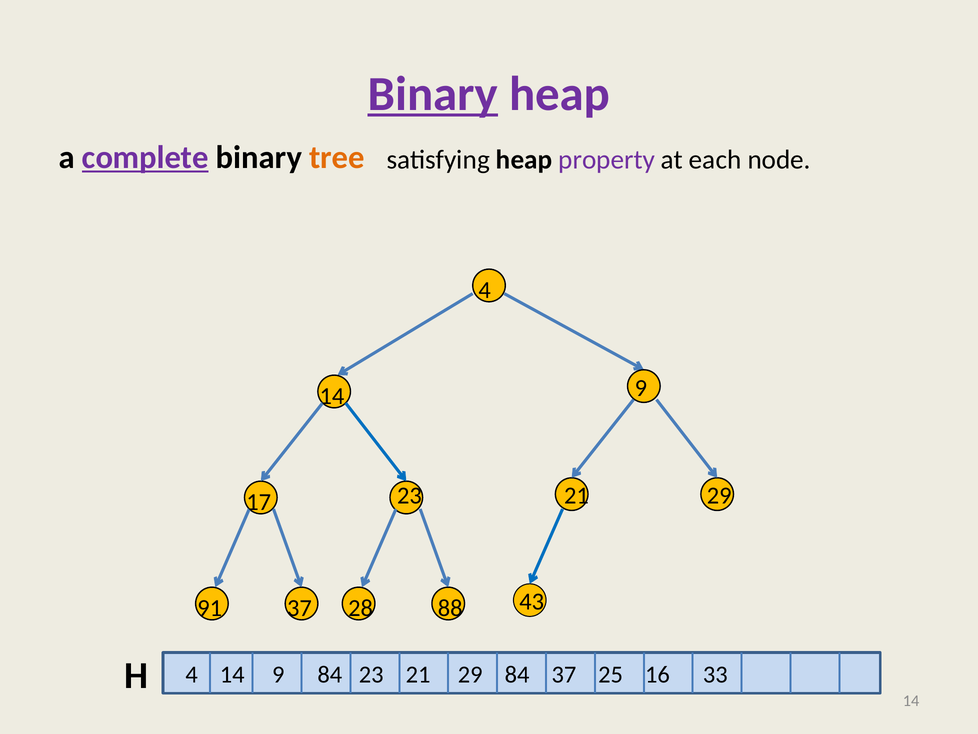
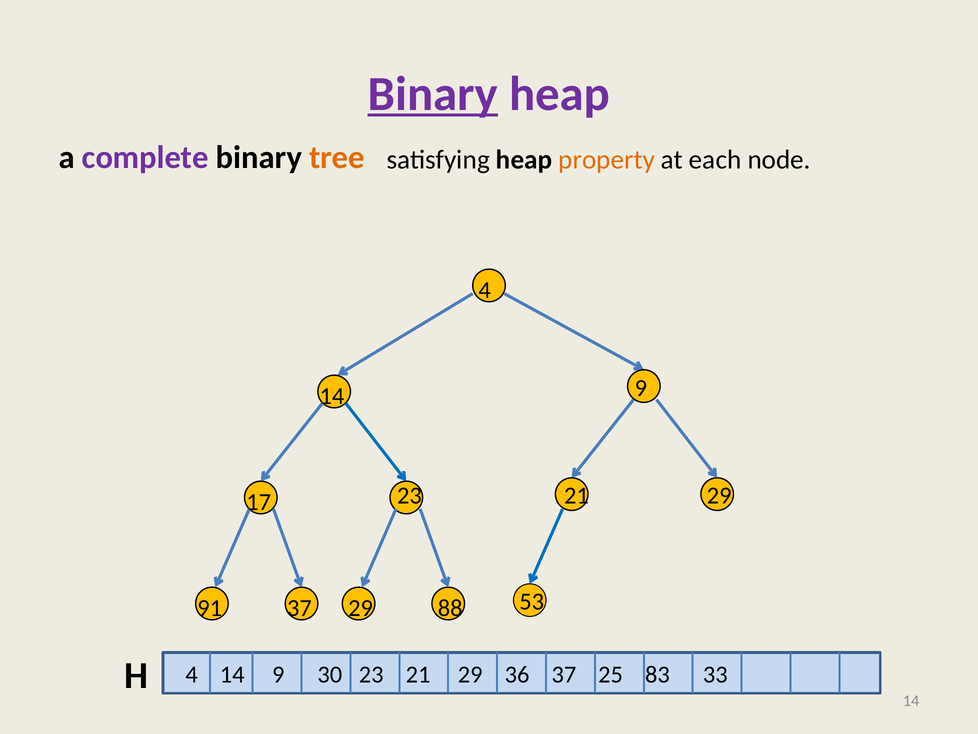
complete underline: present -> none
property colour: purple -> orange
37 28: 28 -> 29
43: 43 -> 53
9 84: 84 -> 30
29 84: 84 -> 36
16: 16 -> 83
